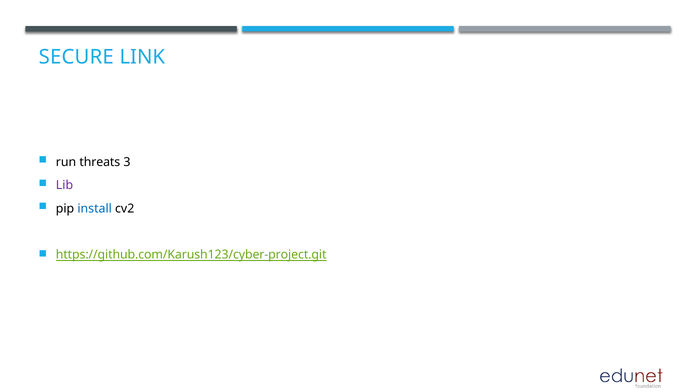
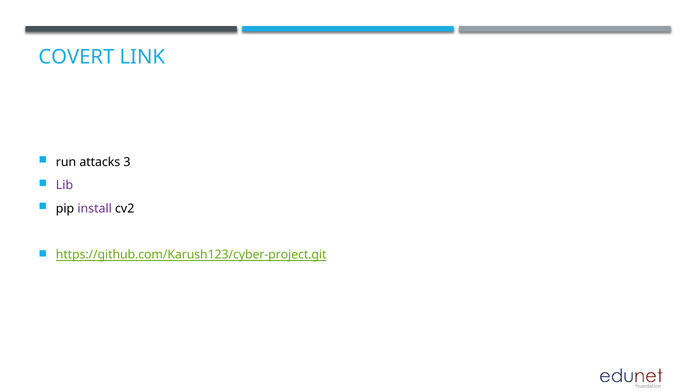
SECURE: SECURE -> COVERT
threats: threats -> attacks
install colour: blue -> purple
